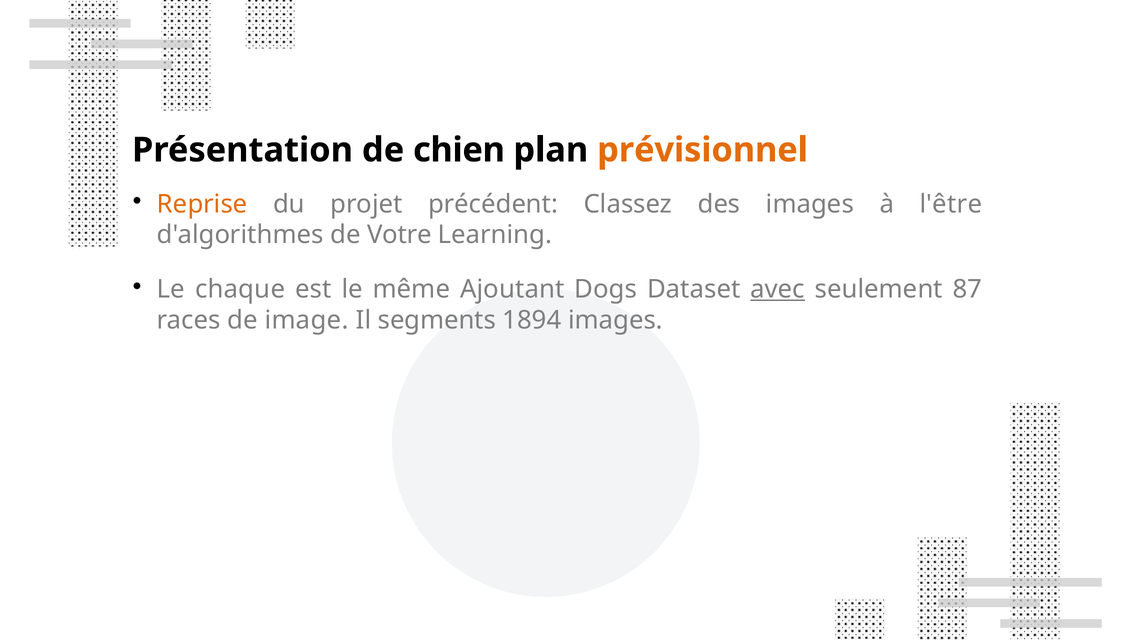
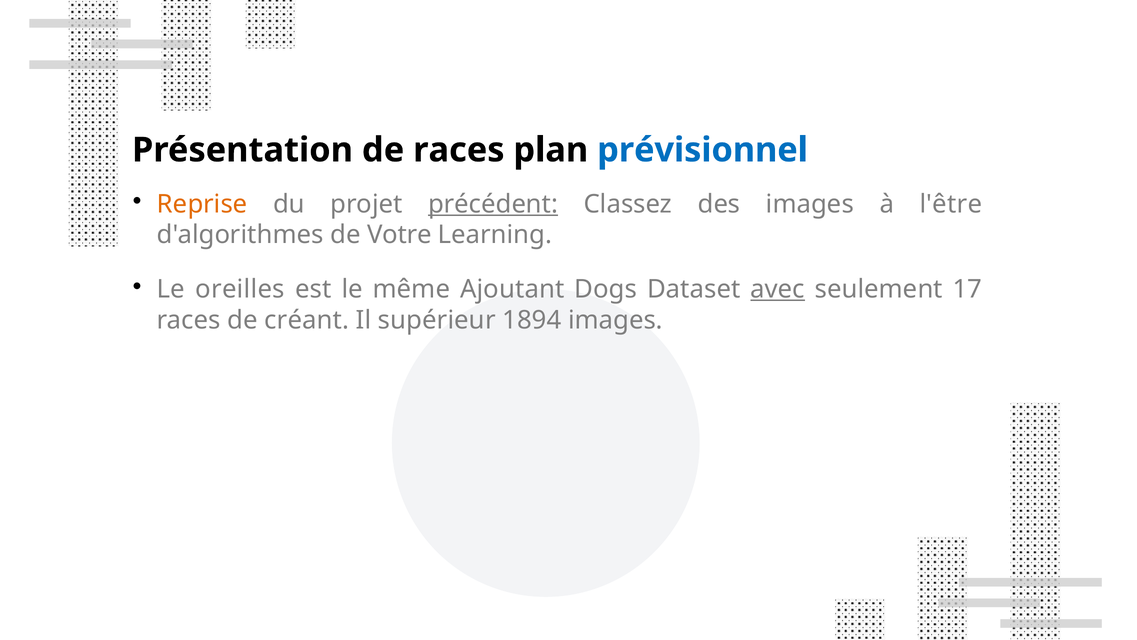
de chien: chien -> races
prévisionnel colour: orange -> blue
précédent underline: none -> present
chaque: chaque -> oreilles
87: 87 -> 17
image: image -> créant
segments: segments -> supérieur
